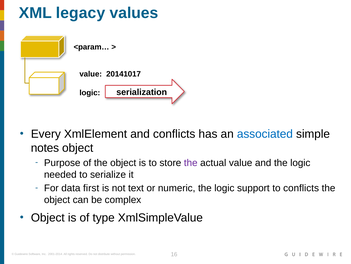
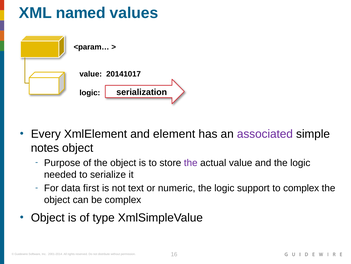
legacy: legacy -> named
and conflicts: conflicts -> element
associated colour: blue -> purple
to conflicts: conflicts -> complex
